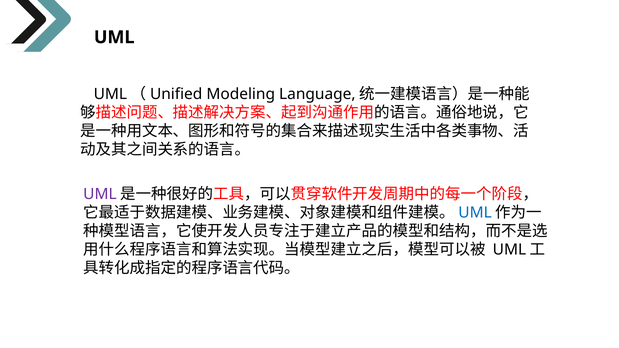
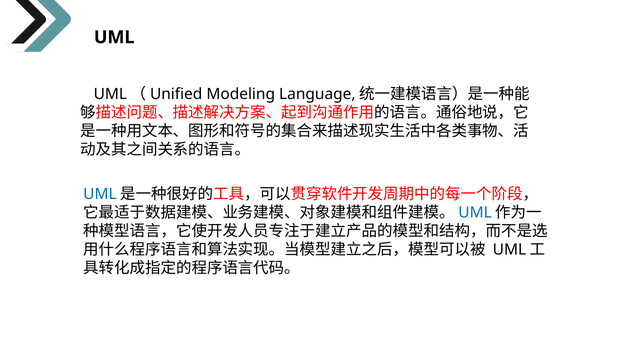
UML at (100, 194) colour: purple -> blue
